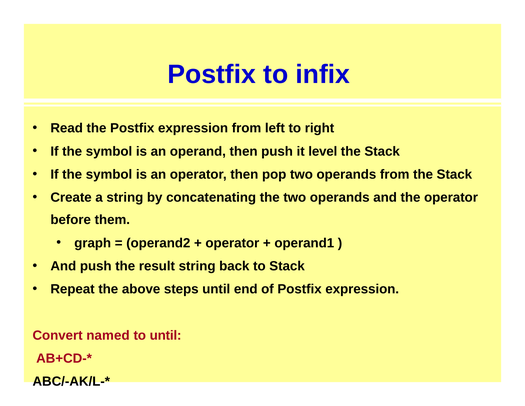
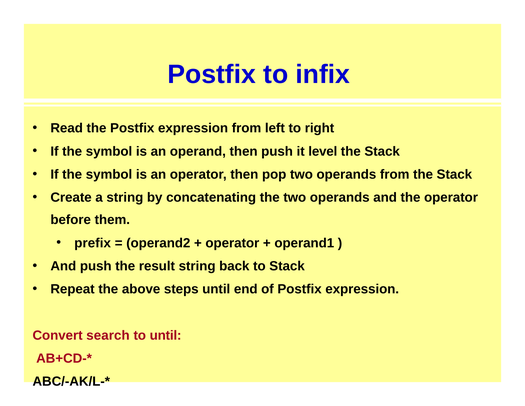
graph: graph -> prefix
named: named -> search
